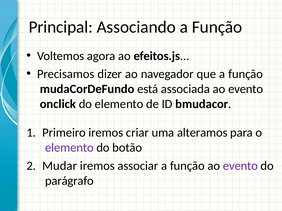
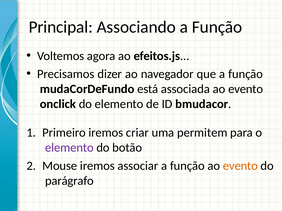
alteramos: alteramos -> permitem
Mudar: Mudar -> Mouse
evento at (240, 166) colour: purple -> orange
